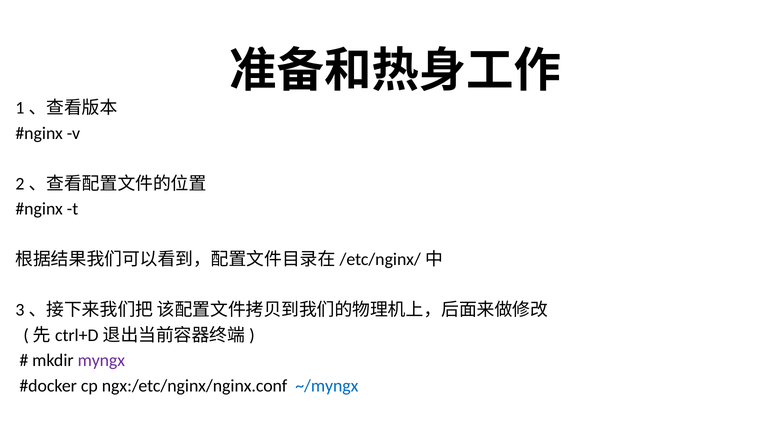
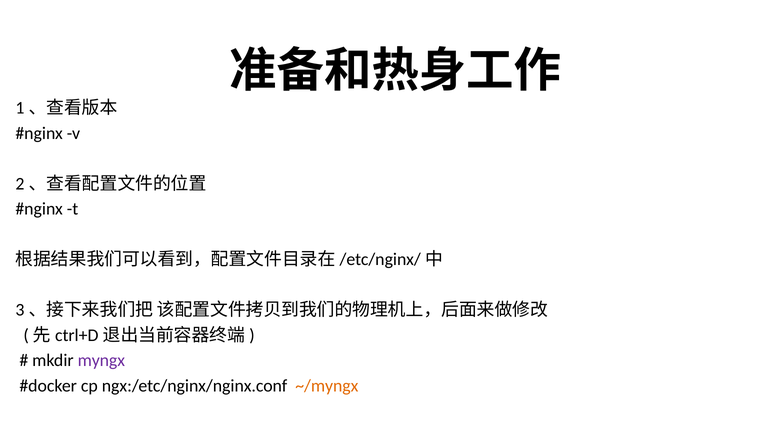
~/myngx colour: blue -> orange
